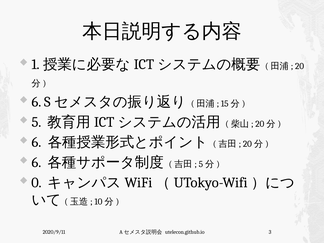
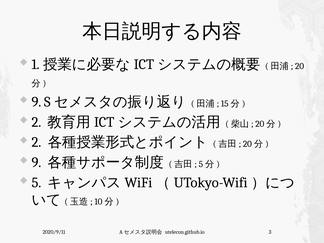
6 at (36, 102): 6 -> 9
5 at (36, 122): 5 -> 2
6 at (36, 142): 6 -> 2
6 at (36, 162): 6 -> 9
0: 0 -> 5
